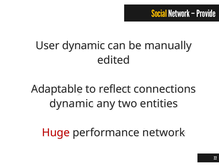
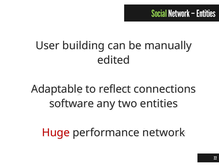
Social colour: yellow -> light green
Provide at (206, 14): Provide -> Entities
User dynamic: dynamic -> building
dynamic at (71, 103): dynamic -> software
